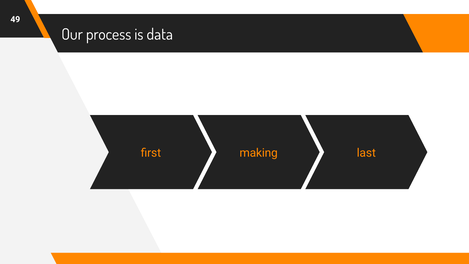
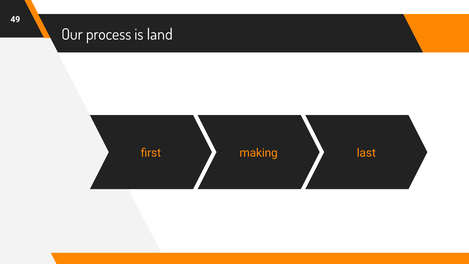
data: data -> land
